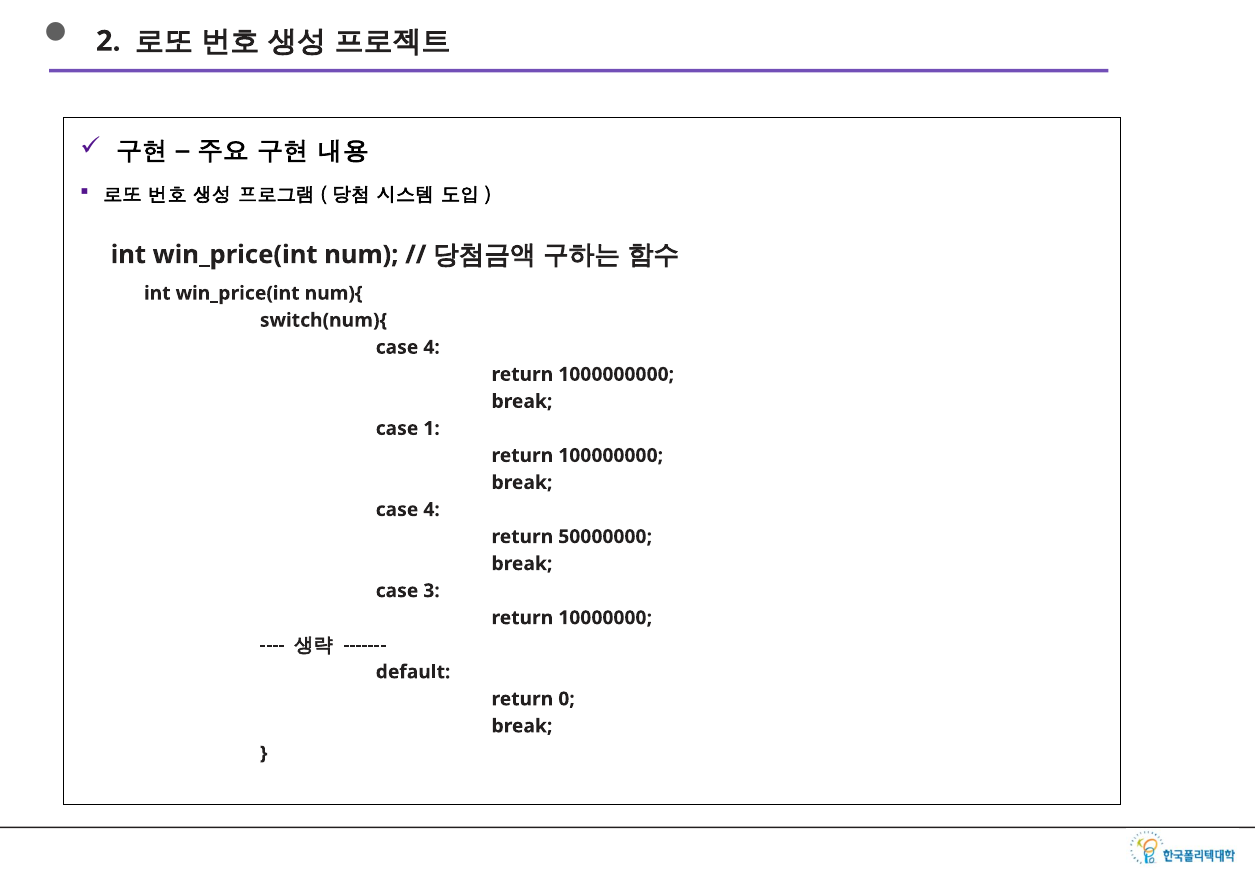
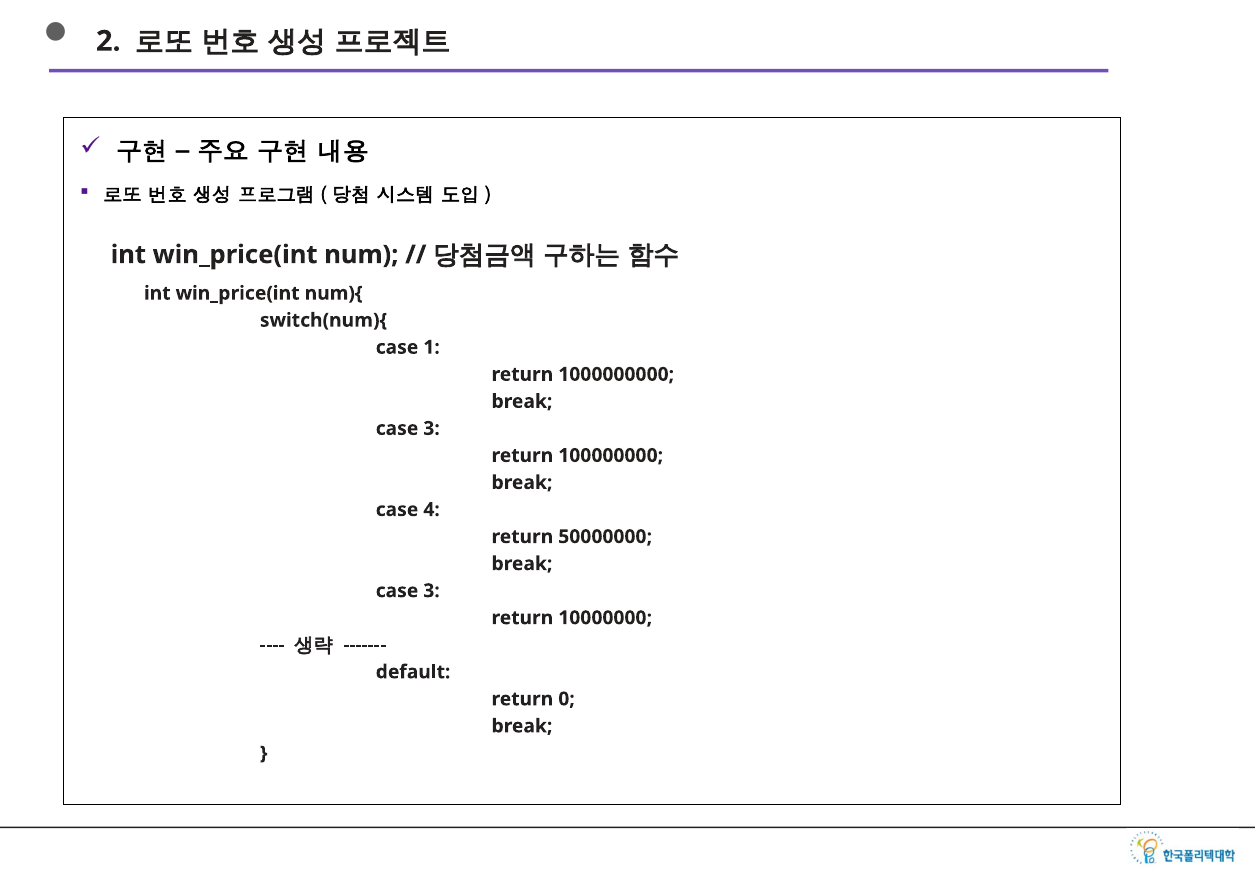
4 at (432, 347): 4 -> 1
1 at (432, 428): 1 -> 3
